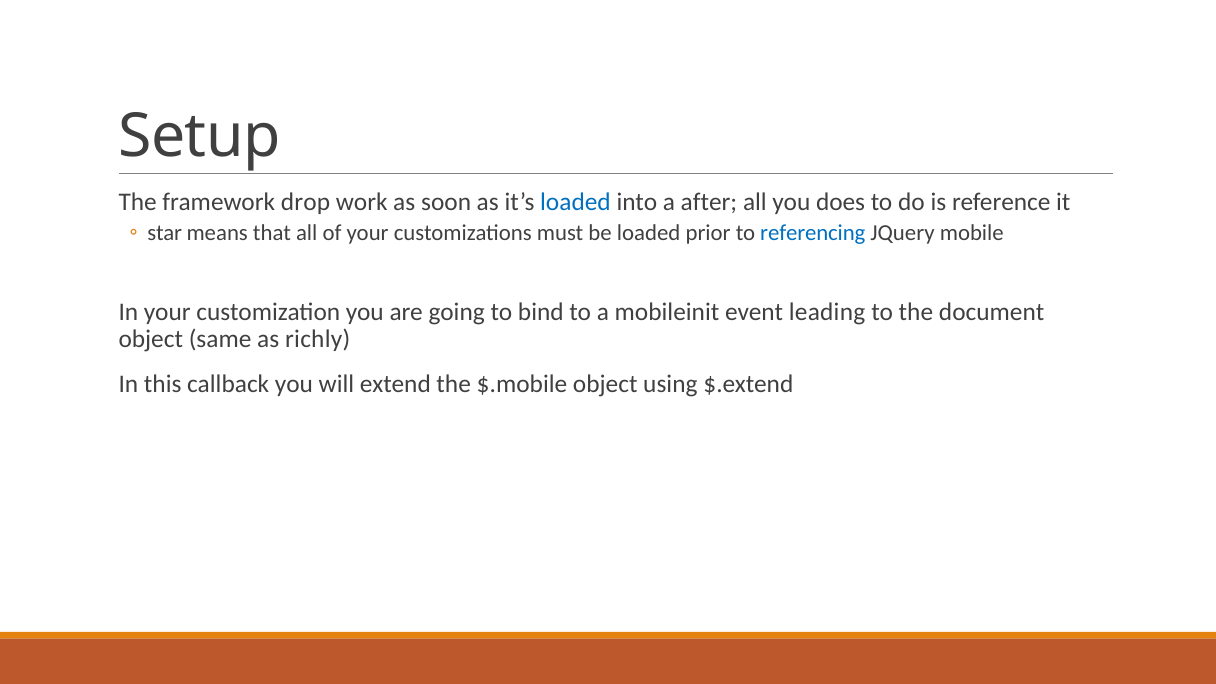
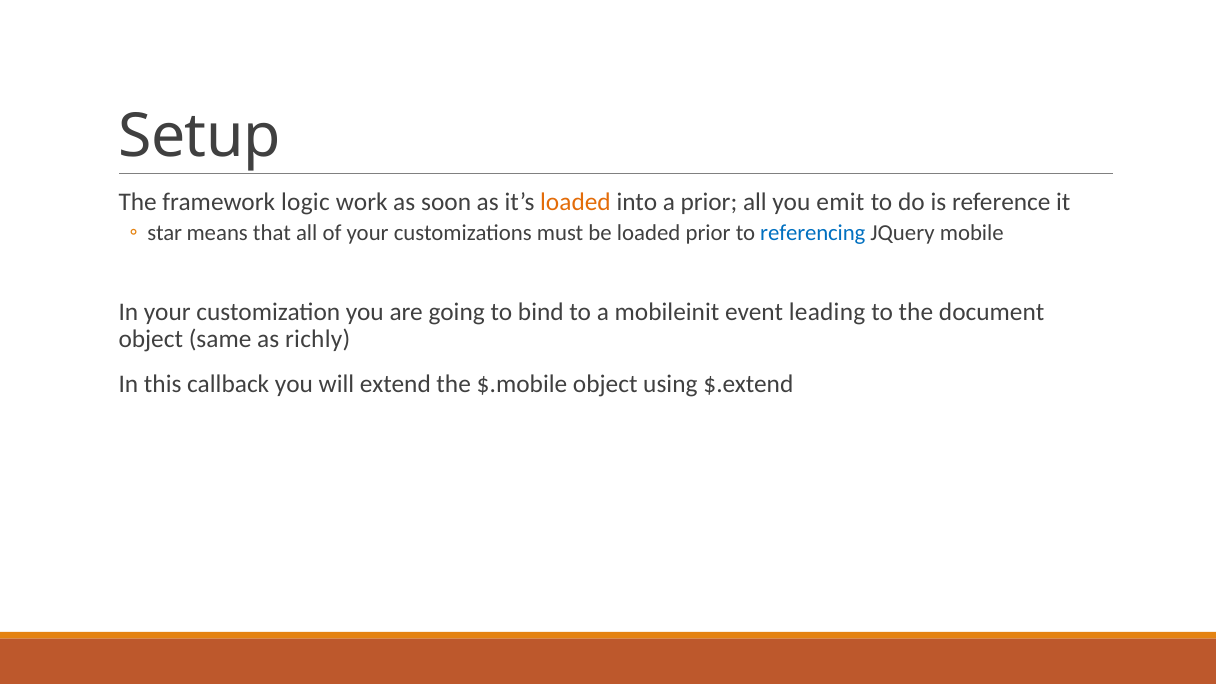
drop: drop -> logic
loaded at (575, 202) colour: blue -> orange
a after: after -> prior
does: does -> emit
